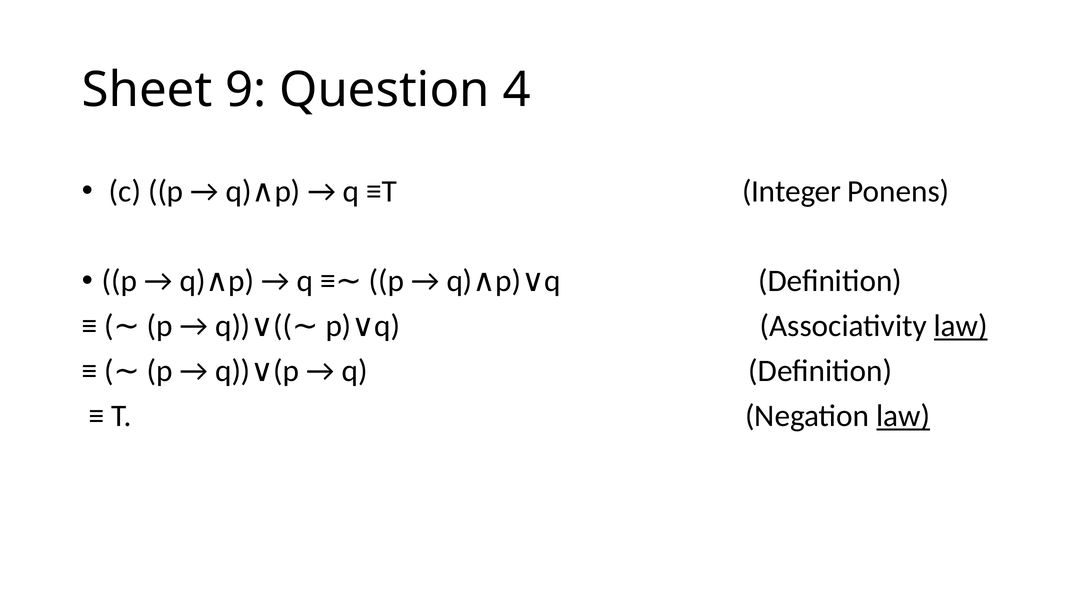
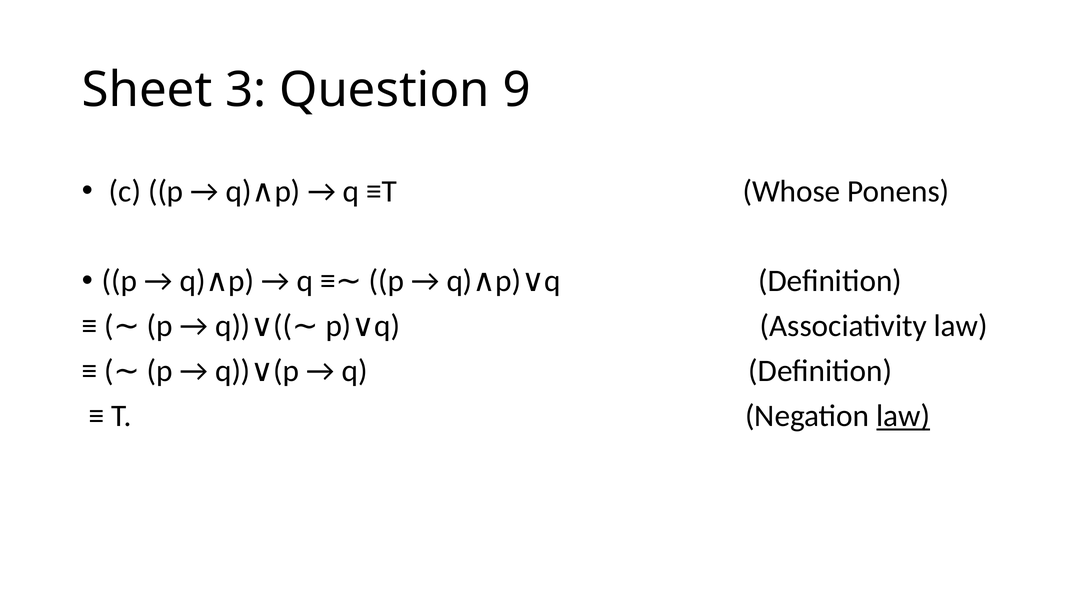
9: 9 -> 3
4: 4 -> 9
Integer: Integer -> Whose
law at (961, 326) underline: present -> none
